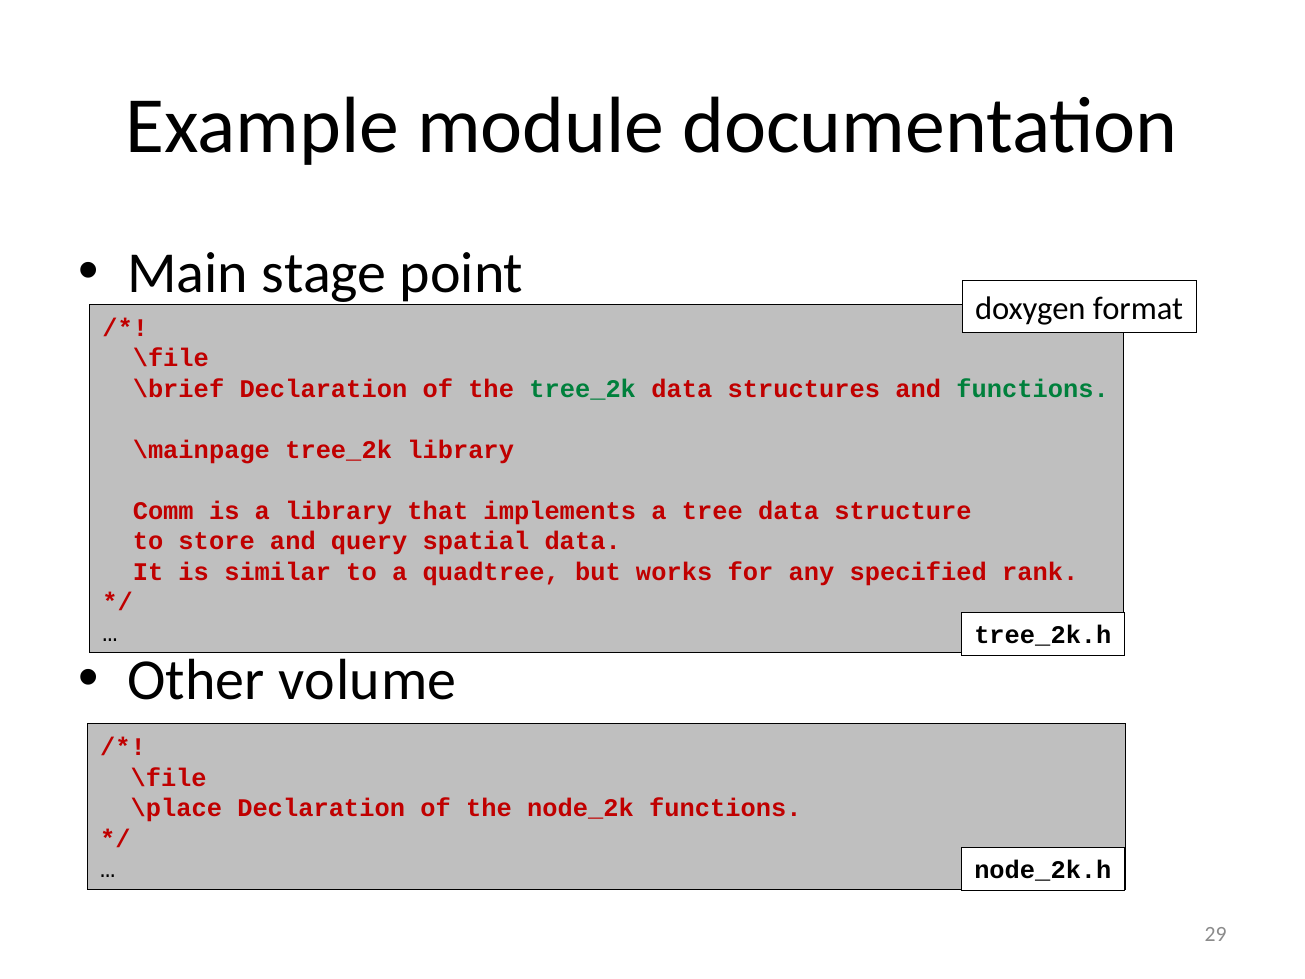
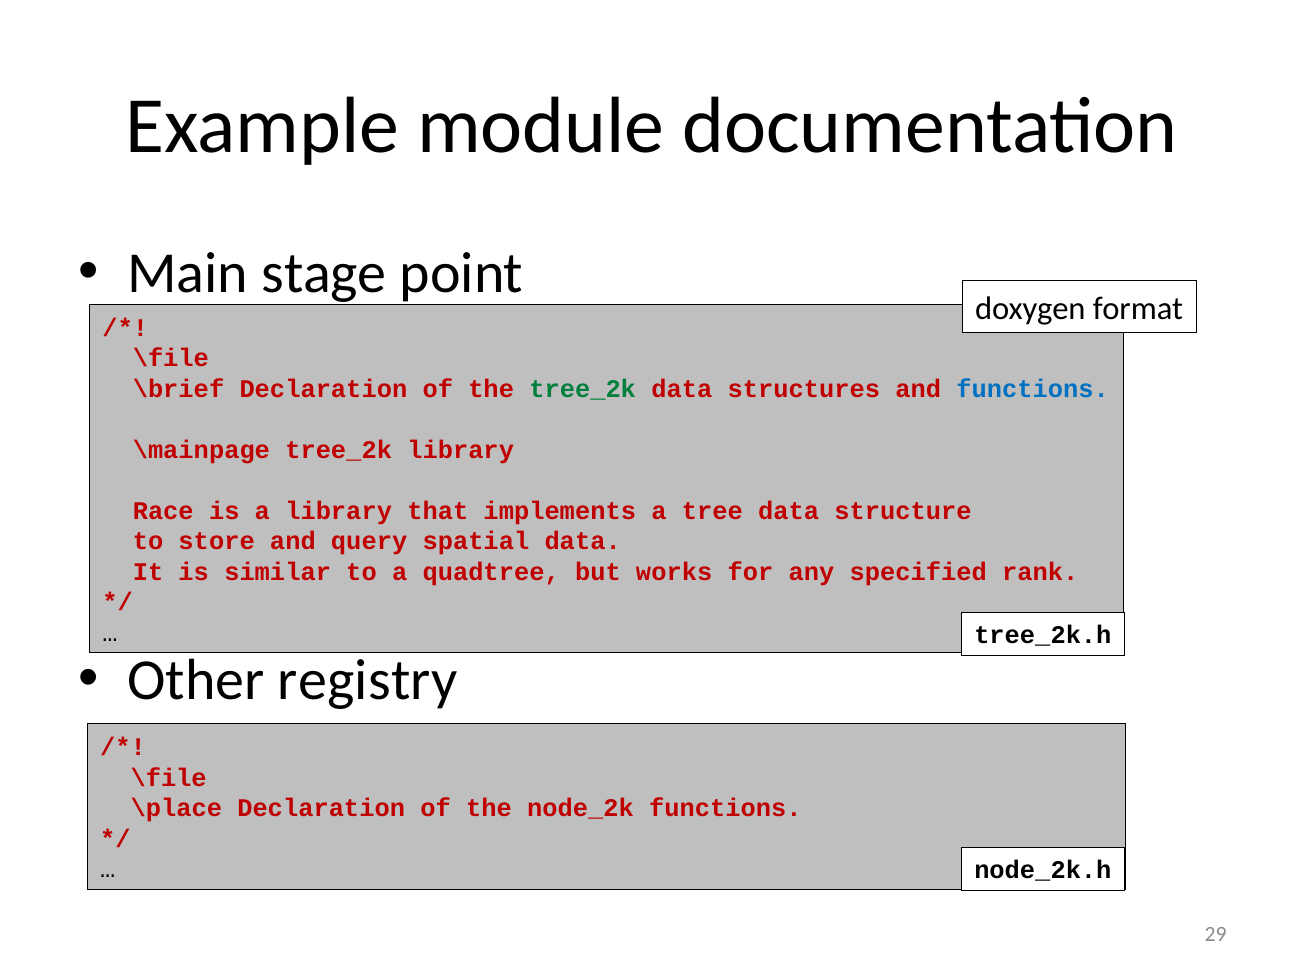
functions at (1033, 389) colour: green -> blue
Comm: Comm -> Race
volume: volume -> registry
